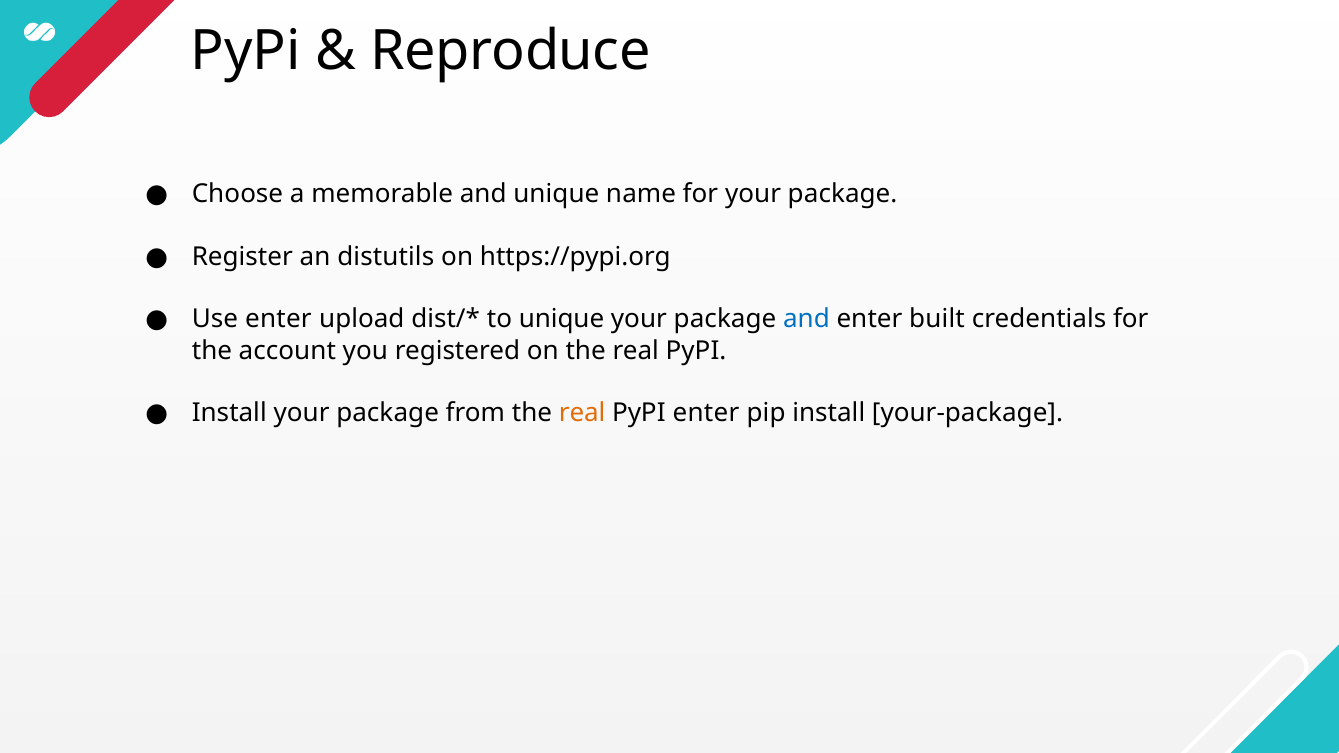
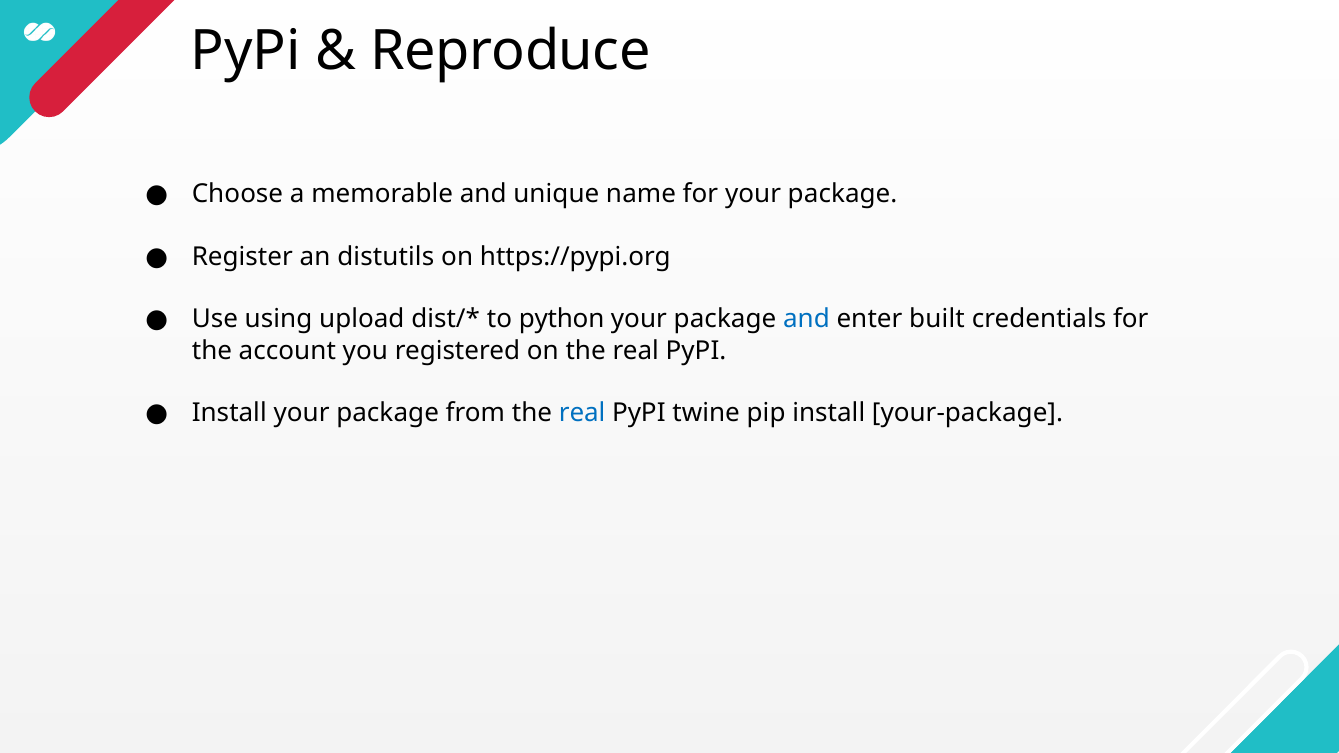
Use enter: enter -> using
to unique: unique -> python
real at (582, 413) colour: orange -> blue
PyPI enter: enter -> twine
